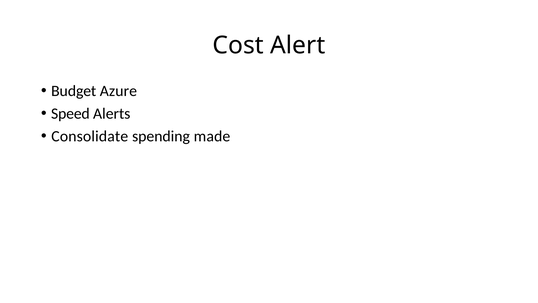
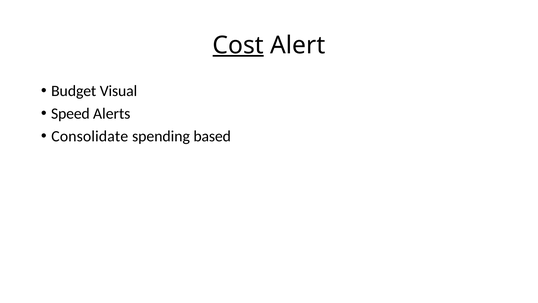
Cost underline: none -> present
Azure: Azure -> Visual
made: made -> based
